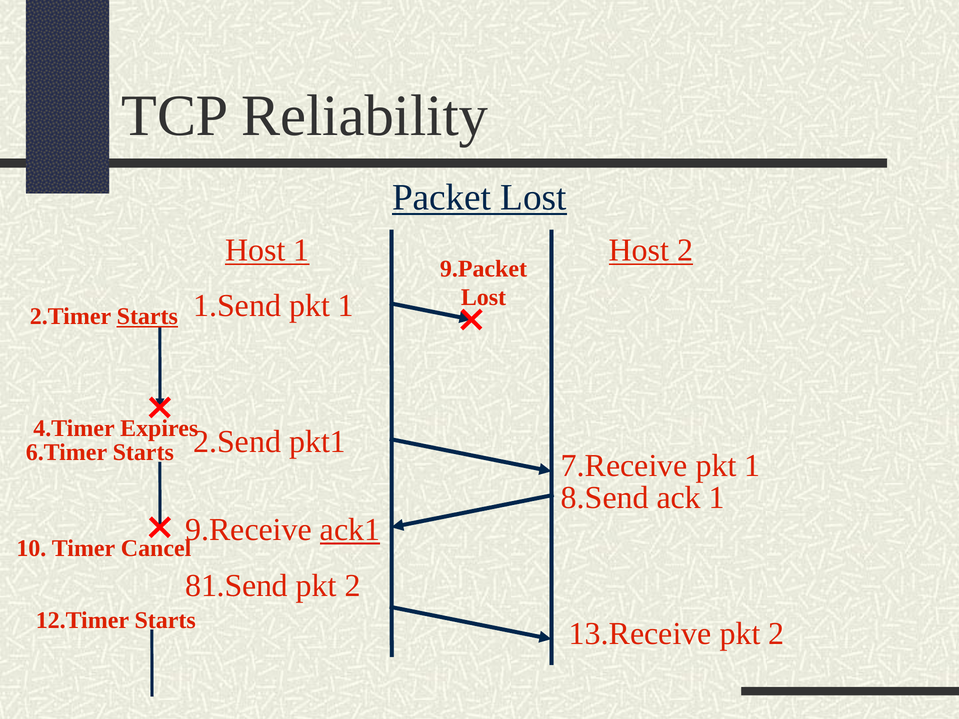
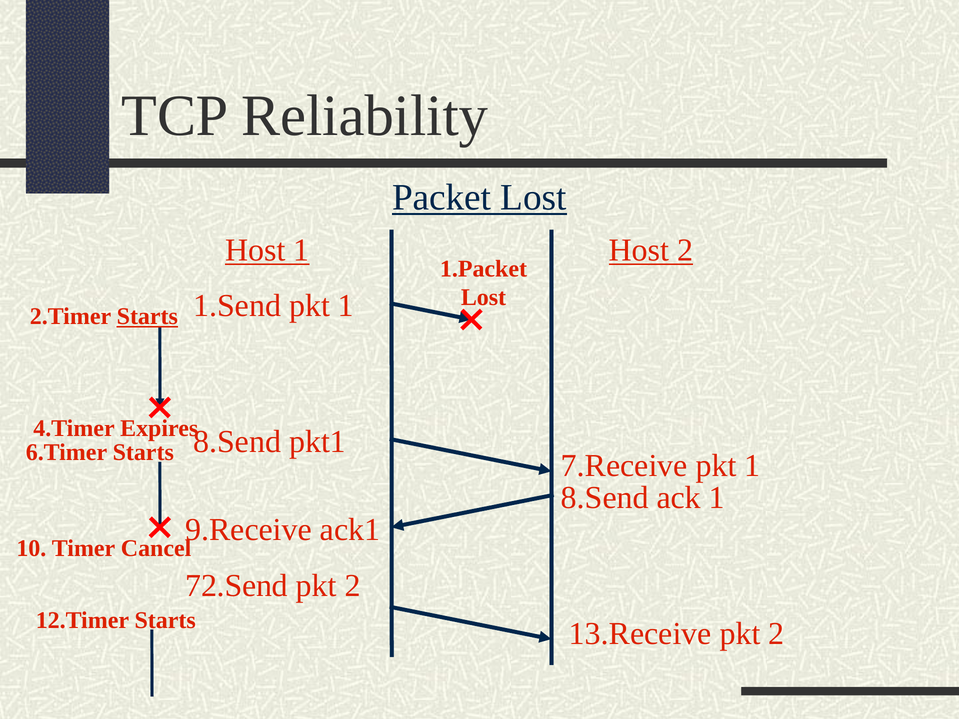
9.Packet: 9.Packet -> 1.Packet
2.Send at (237, 442): 2.Send -> 8.Send
ack1 underline: present -> none
81.Send: 81.Send -> 72.Send
